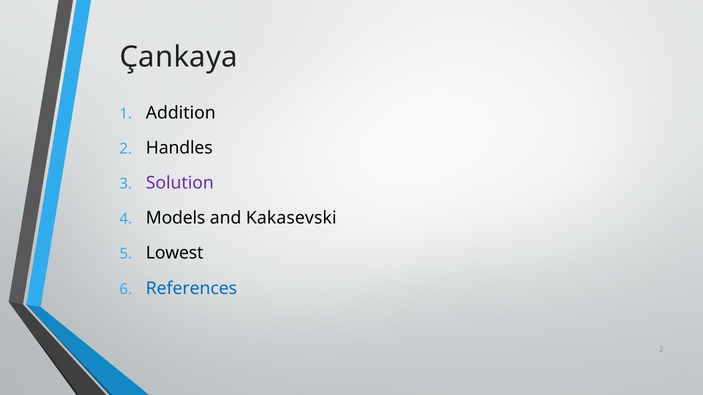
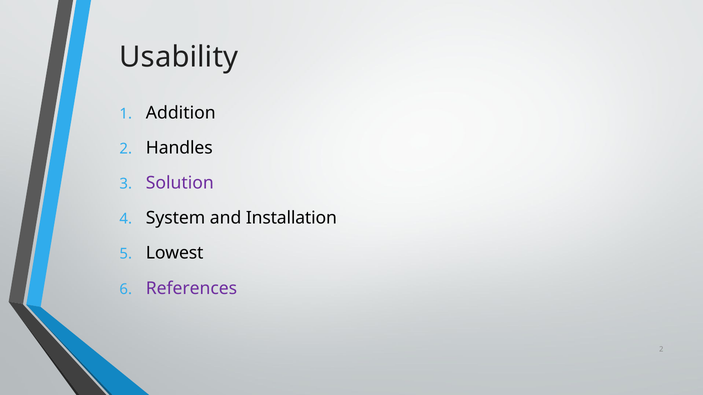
Çankaya: Çankaya -> Usability
Models: Models -> System
Kakasevski: Kakasevski -> Installation
References colour: blue -> purple
